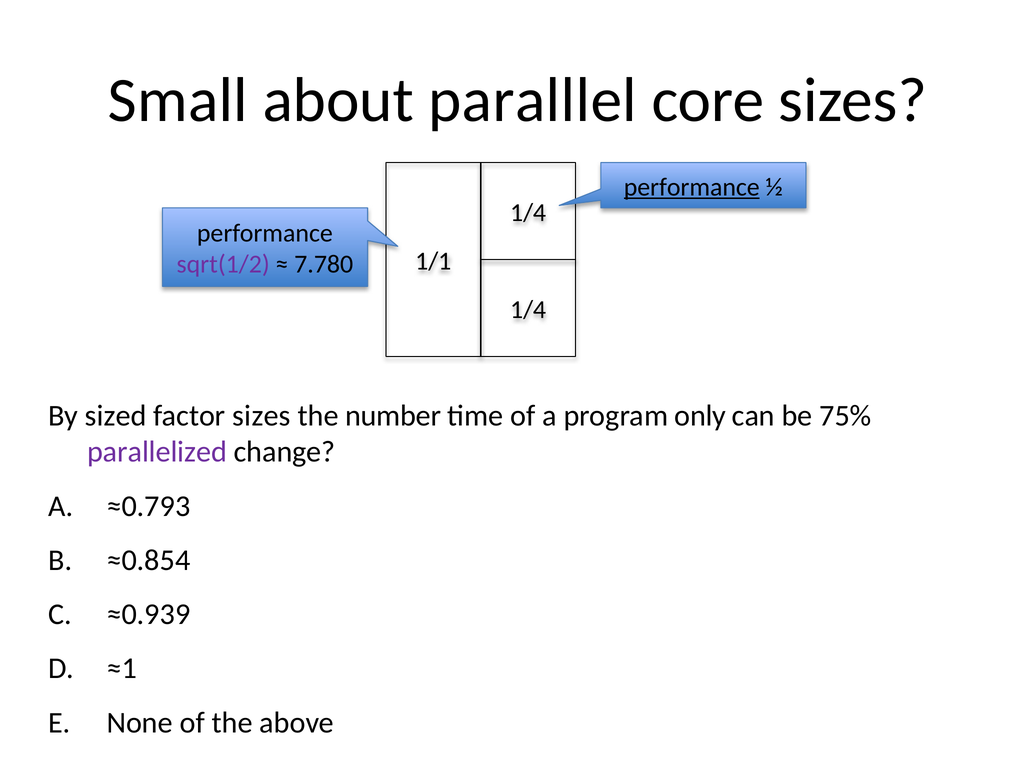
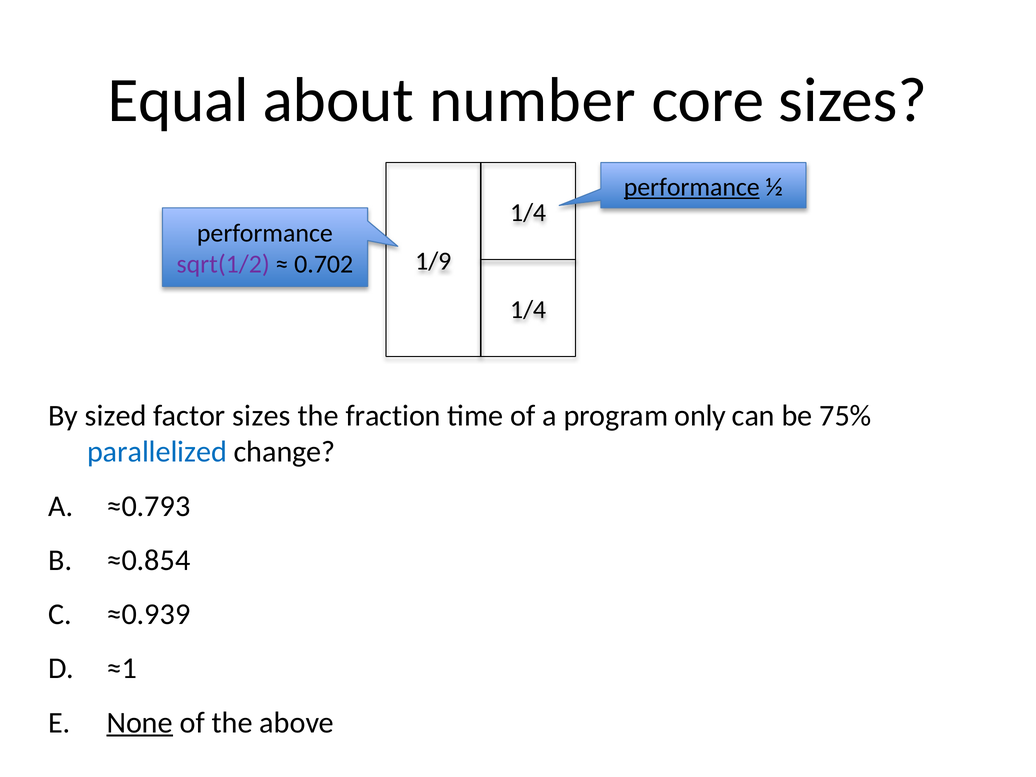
Small: Small -> Equal
paralllel: paralllel -> number
1/1: 1/1 -> 1/9
7.780: 7.780 -> 0.702
number: number -> fraction
parallelized colour: purple -> blue
None underline: none -> present
